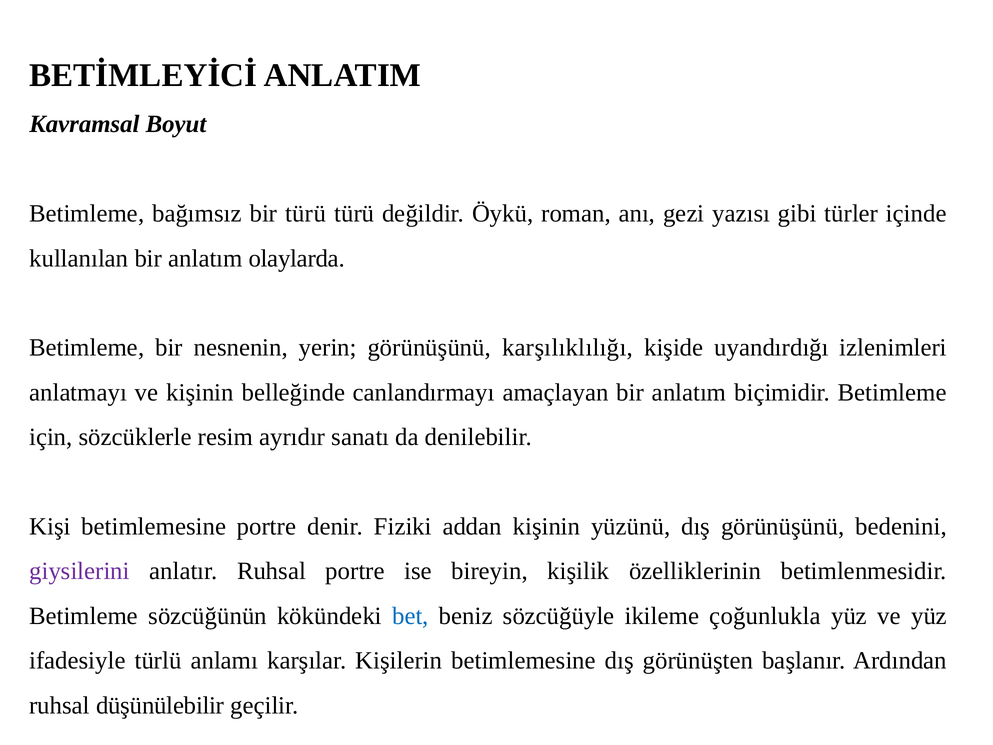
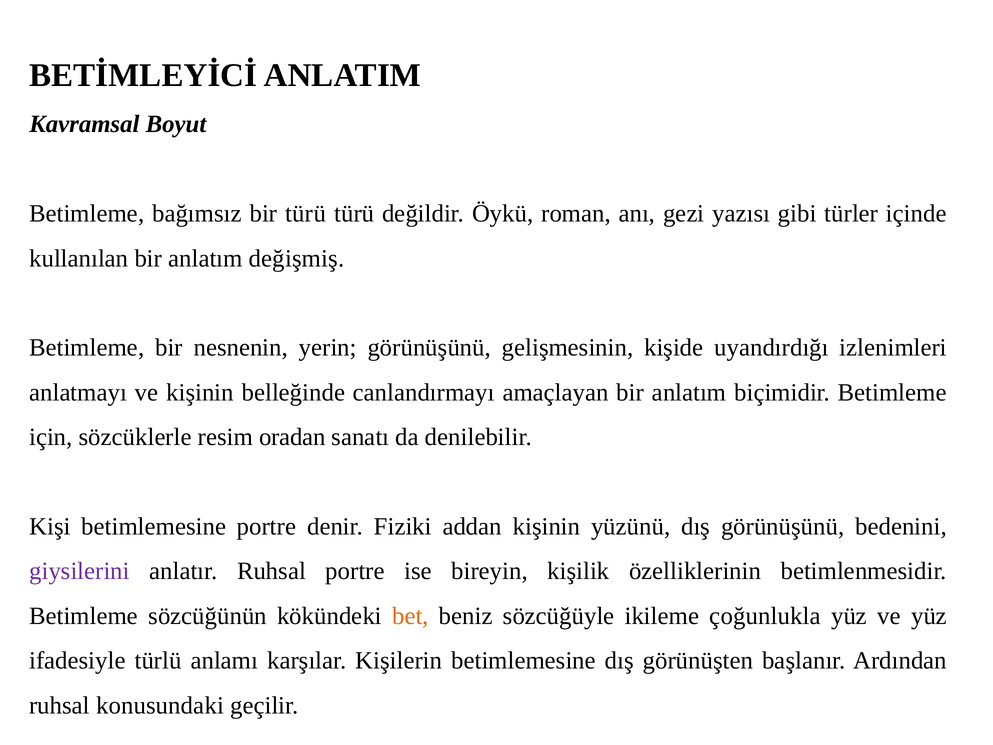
olaylarda: olaylarda -> değişmiş
karşılıklılığı: karşılıklılığı -> gelişmesinin
ayrıdır: ayrıdır -> oradan
bet colour: blue -> orange
düşünülebilir: düşünülebilir -> konusundaki
